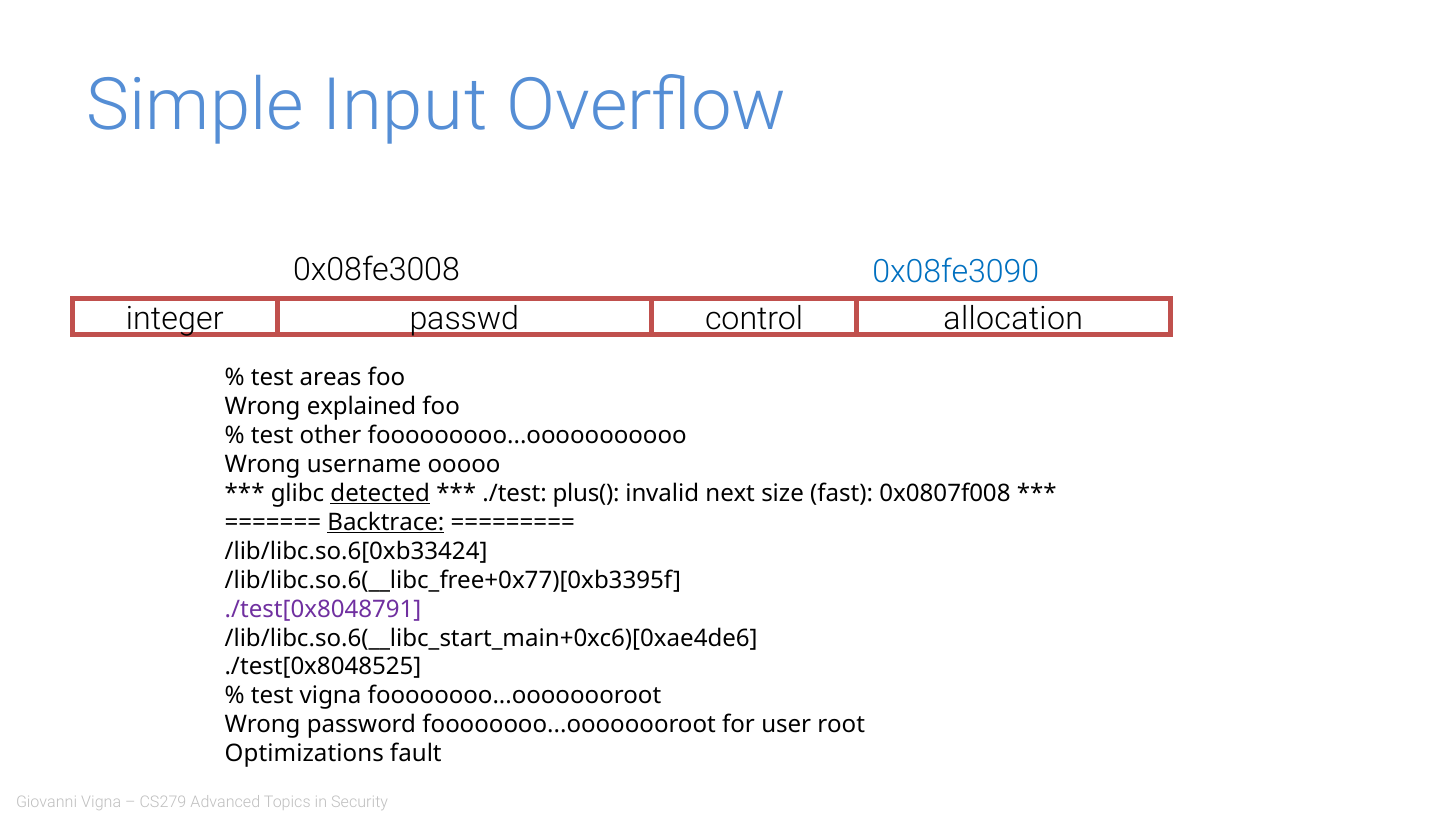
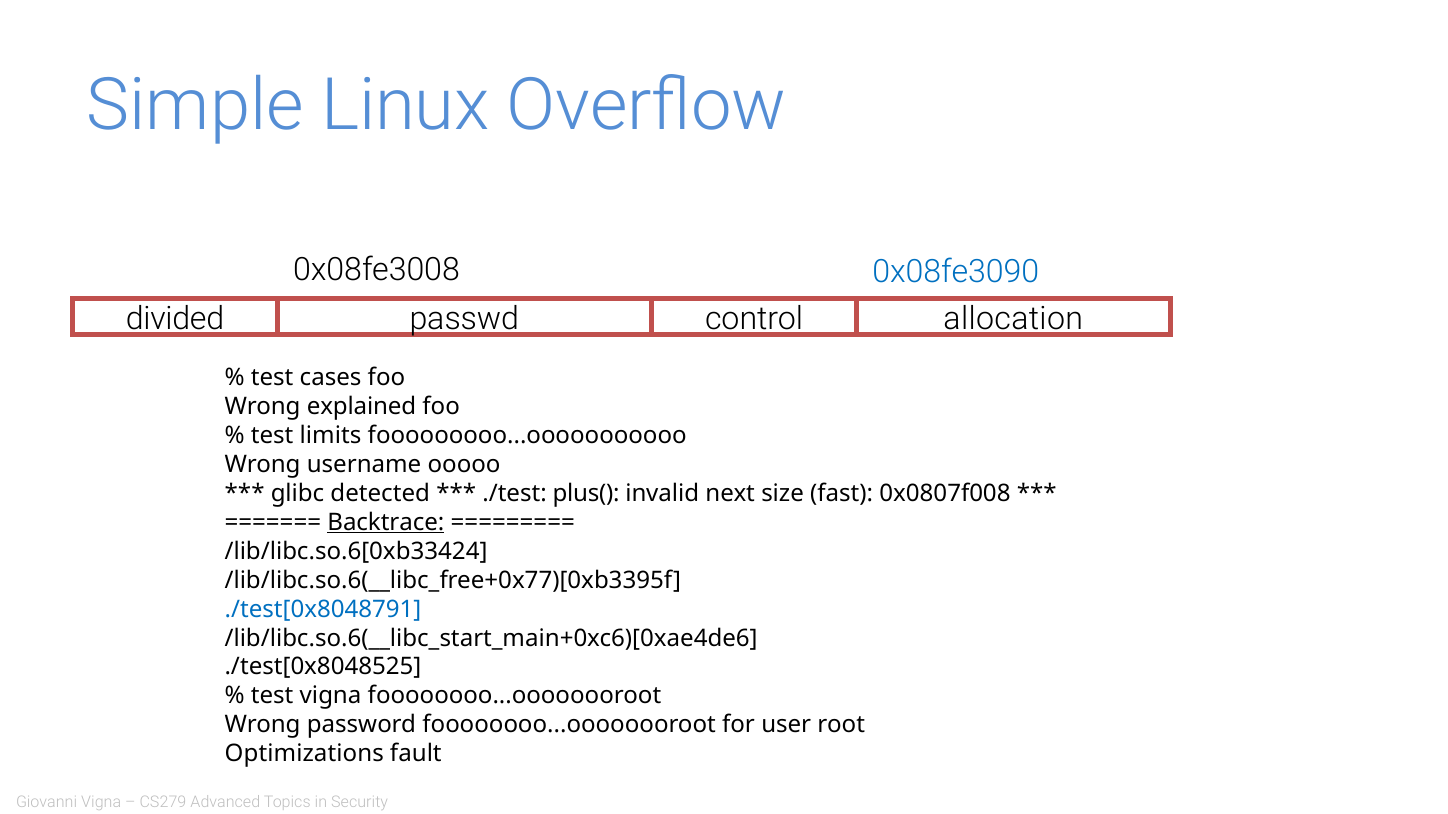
Input: Input -> Linux
integer: integer -> divided
areas: areas -> cases
other: other -> limits
detected underline: present -> none
./test[0x8048791 colour: purple -> blue
